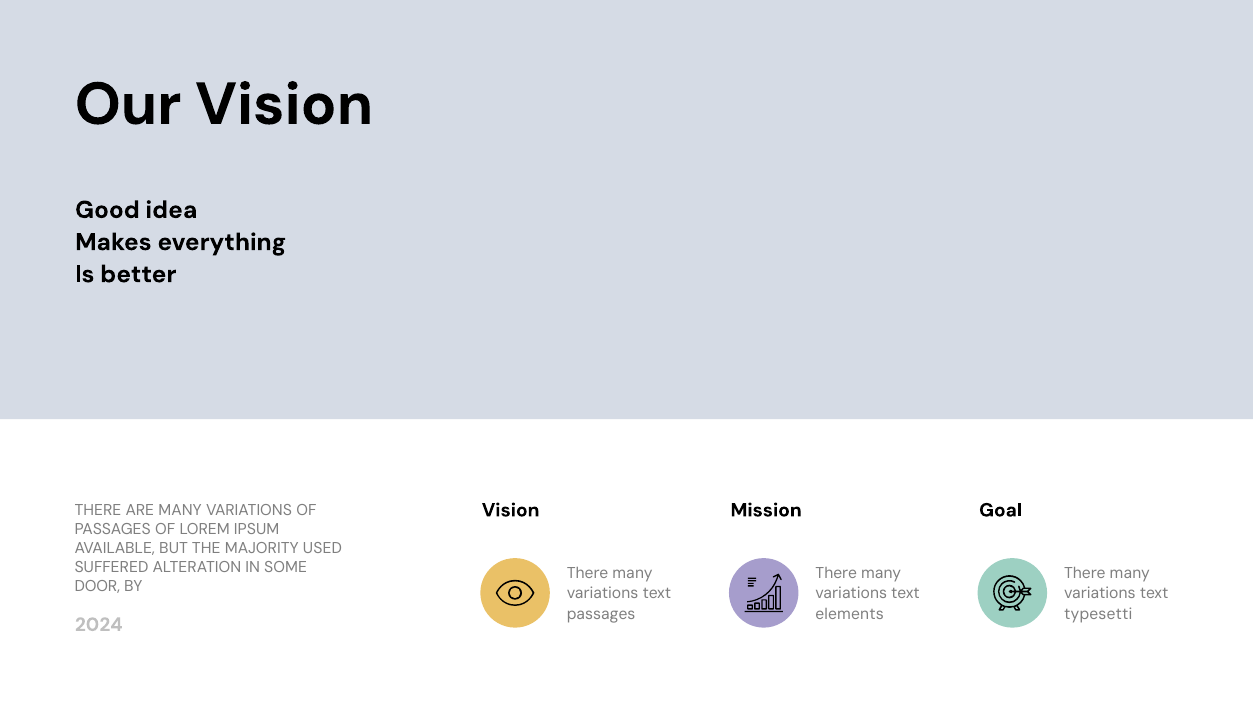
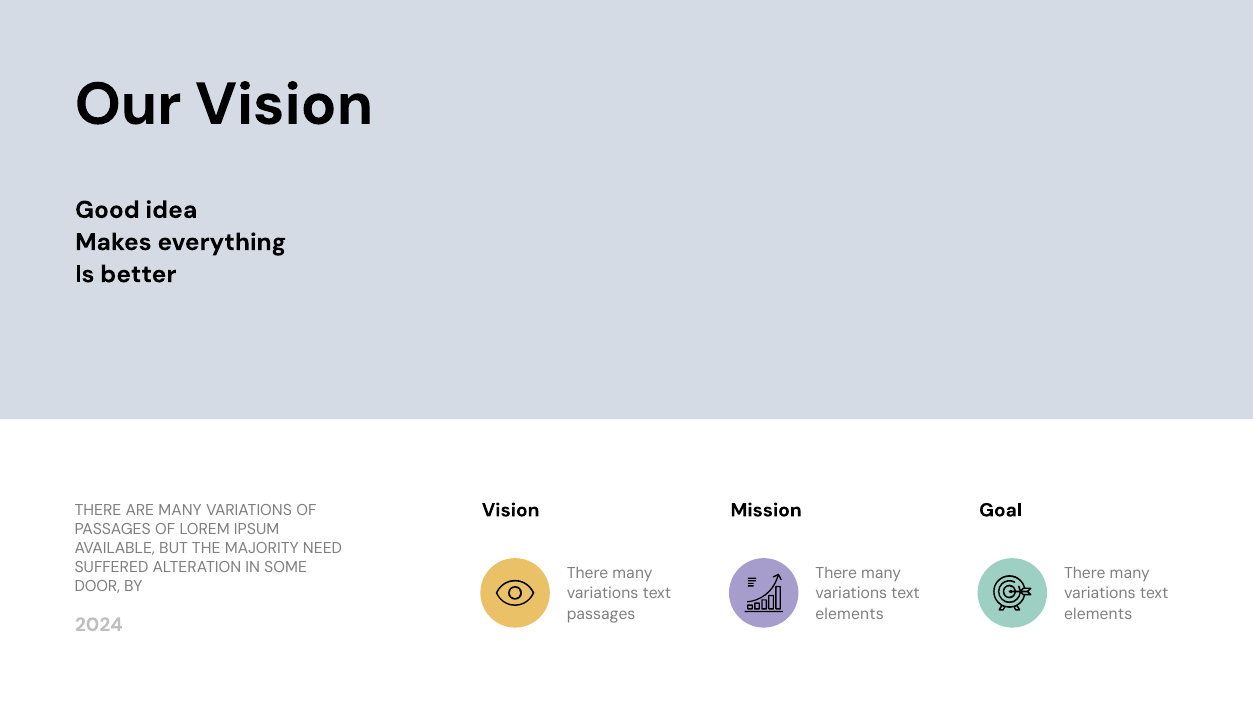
USED: USED -> NEED
typesetti at (1098, 614): typesetti -> elements
